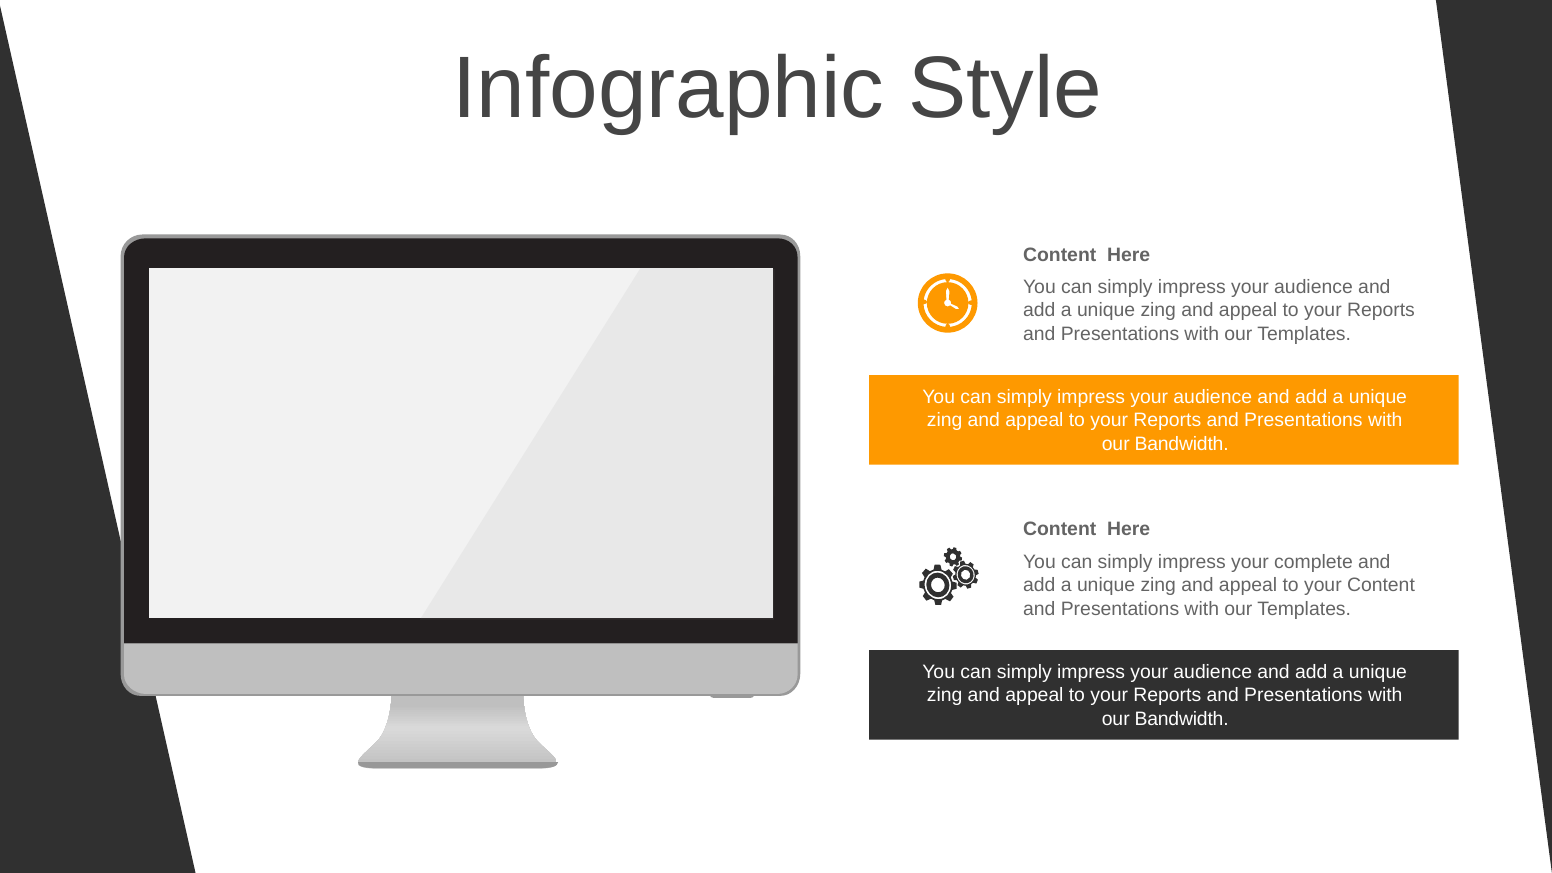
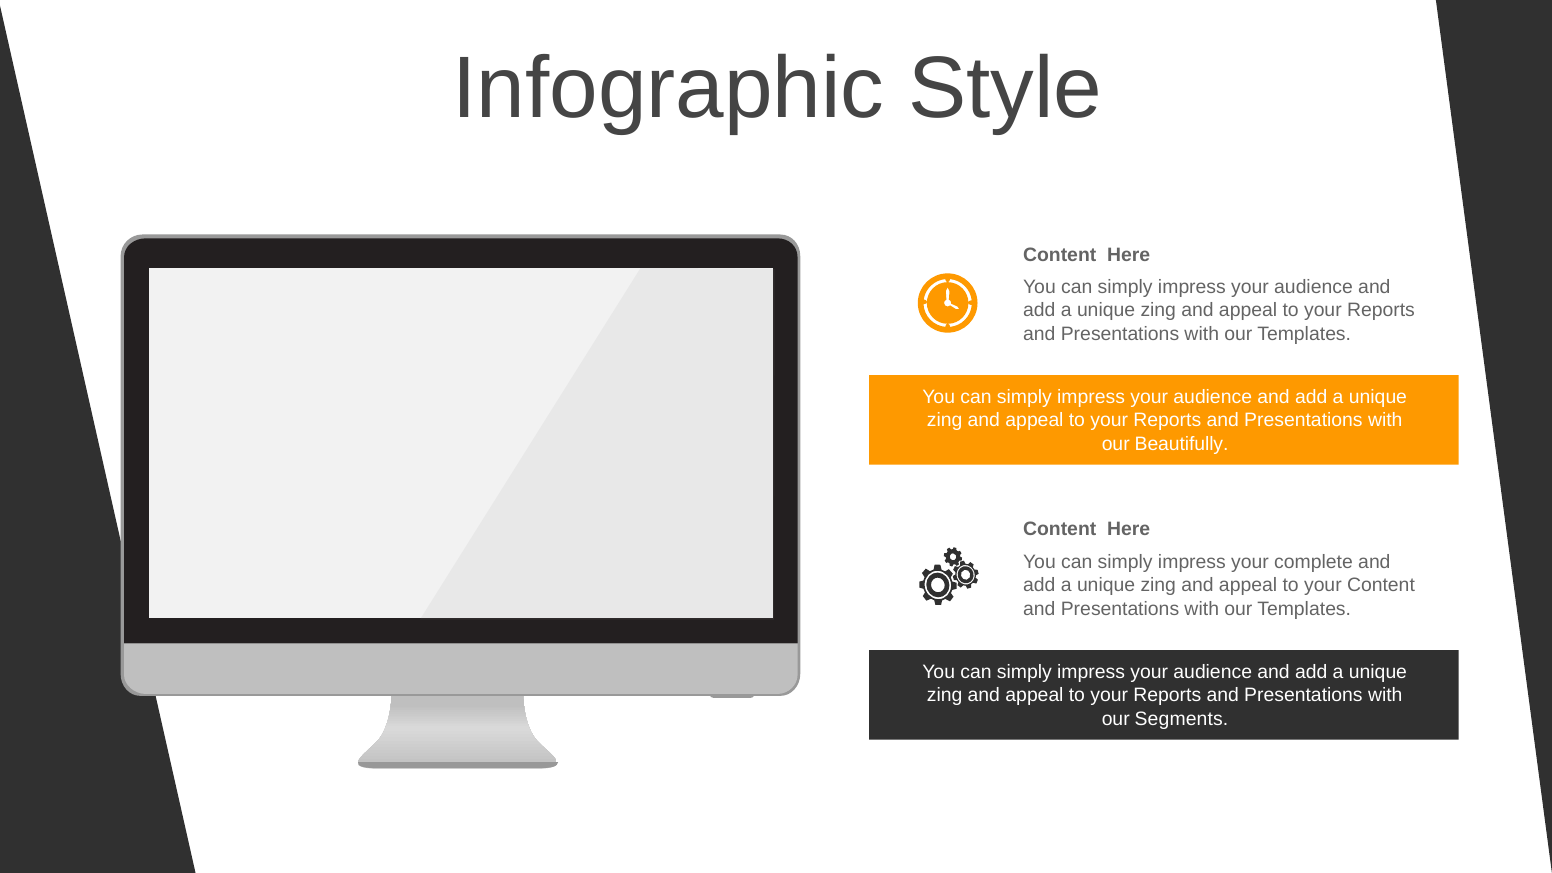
Bandwidth at (1182, 444): Bandwidth -> Beautifully
Bandwidth at (1182, 719): Bandwidth -> Segments
